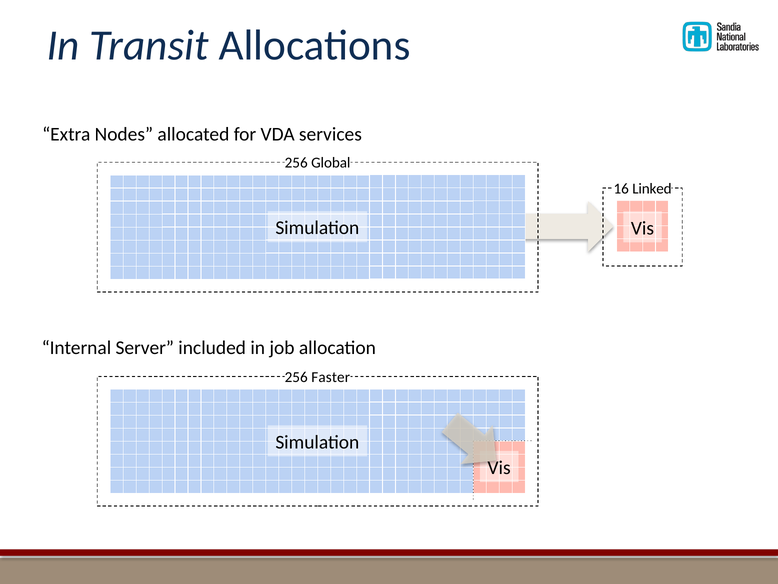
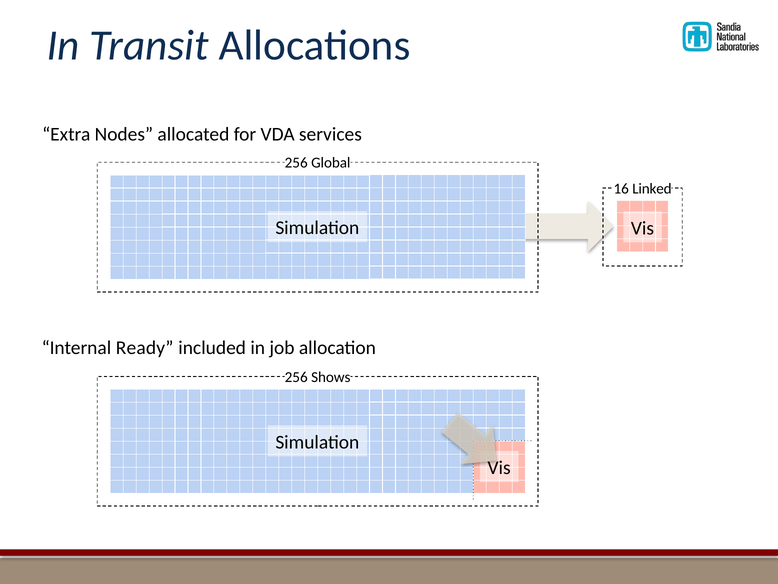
Server: Server -> Ready
Faster: Faster -> Shows
